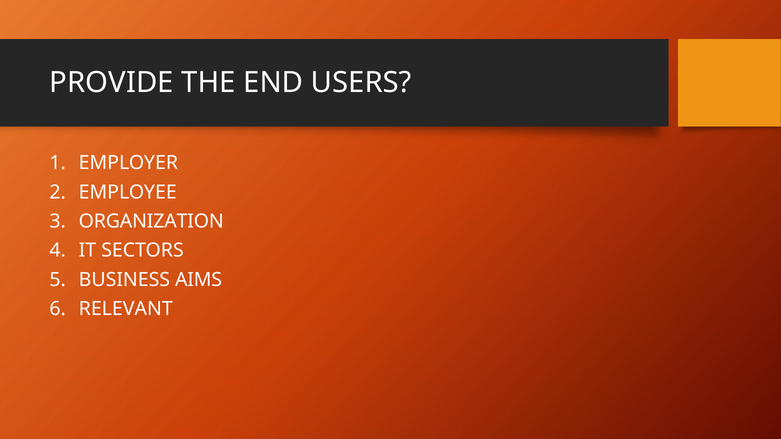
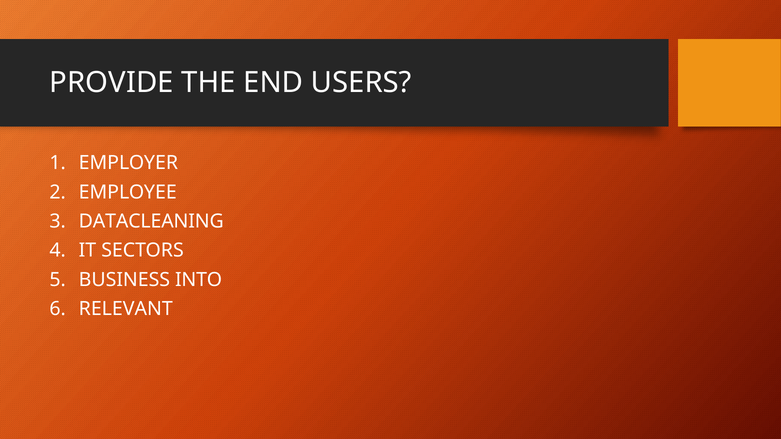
ORGANIZATION: ORGANIZATION -> DATACLEANING
AIMS: AIMS -> INTO
